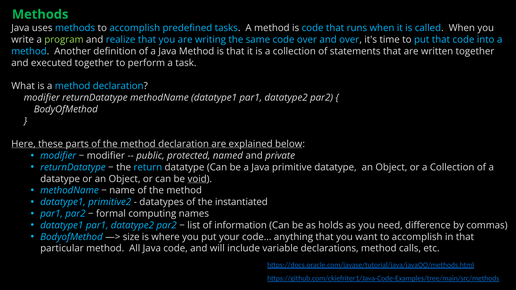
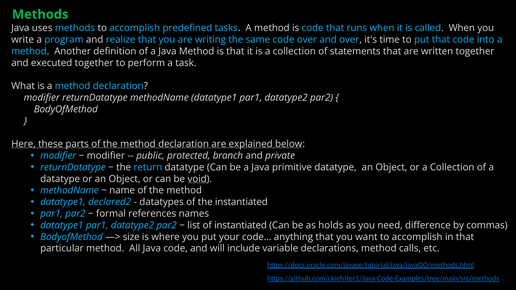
program colour: light green -> light blue
named: named -> branch
primitive2: primitive2 -> declared2
computing: computing -> references
of information: information -> instantiated
